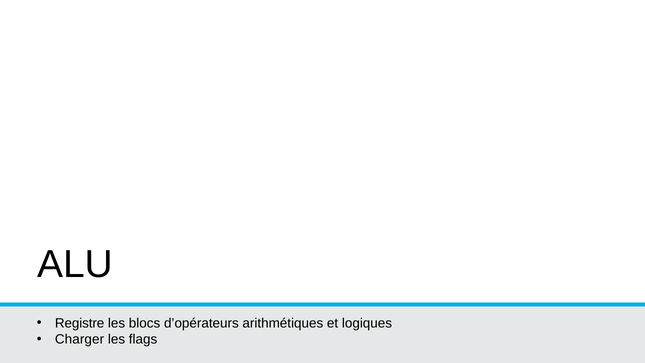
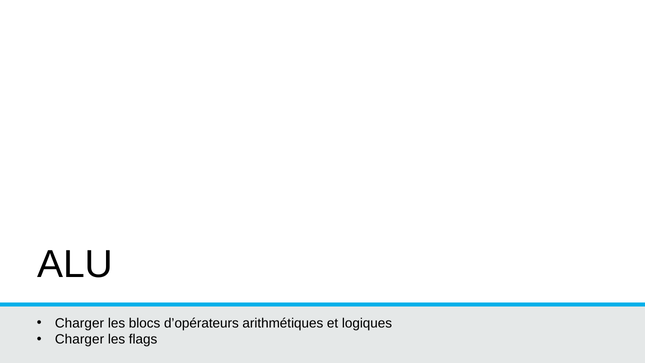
Registre at (80, 323): Registre -> Charger
